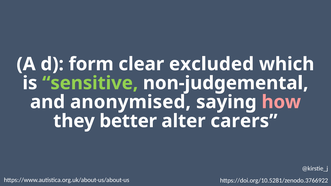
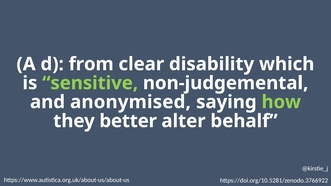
form: form -> from
excluded: excluded -> disability
how colour: pink -> light green
carers: carers -> behalf
